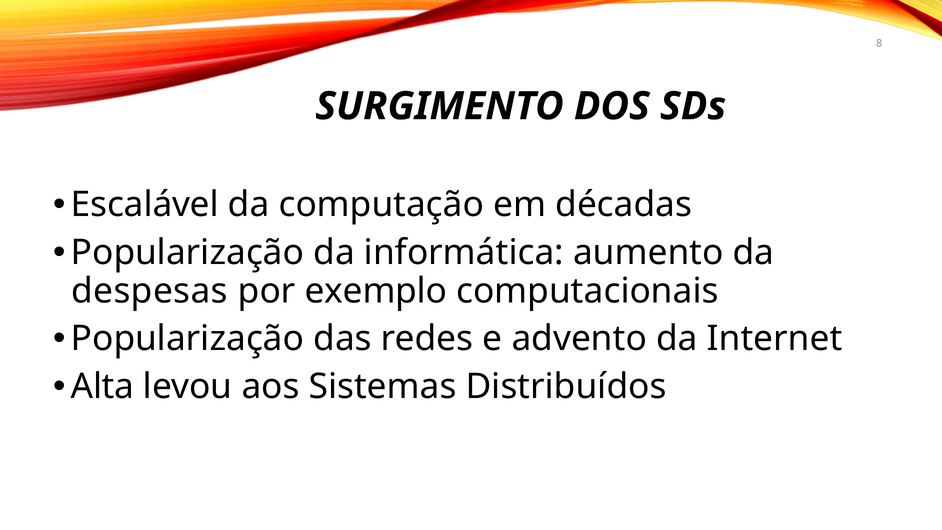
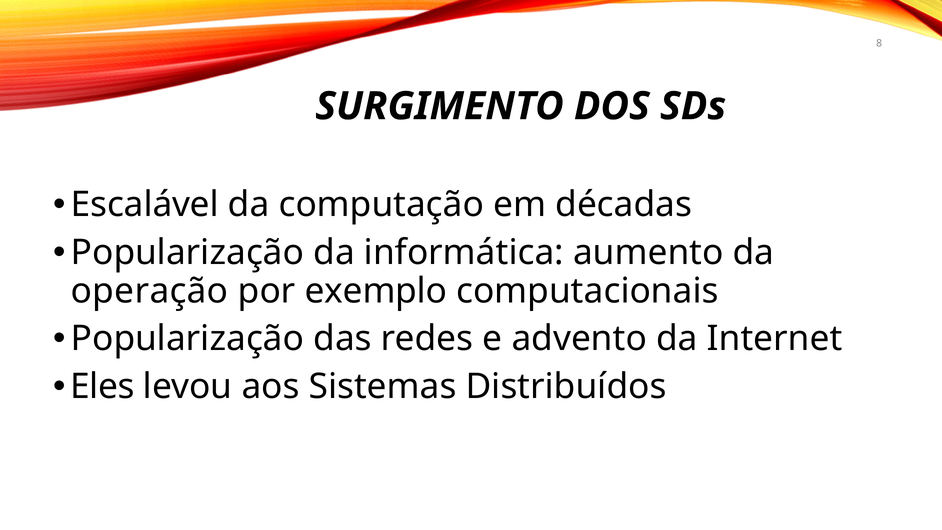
despesas: despesas -> operação
Alta: Alta -> Eles
